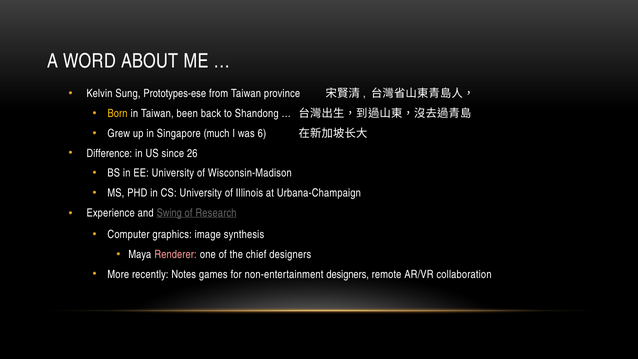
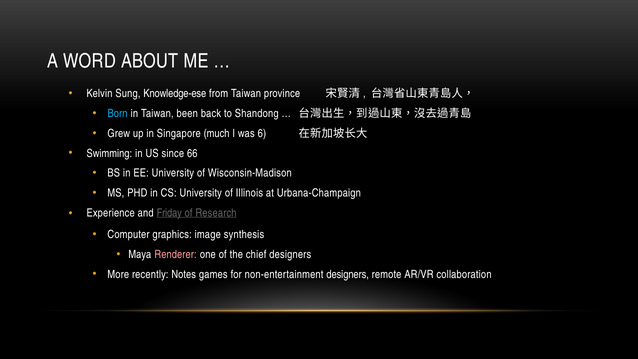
Prototypes-ese: Prototypes-ese -> Knowledge-ese
Born colour: yellow -> light blue
Difference: Difference -> Swimming
26: 26 -> 66
Swing: Swing -> Friday
